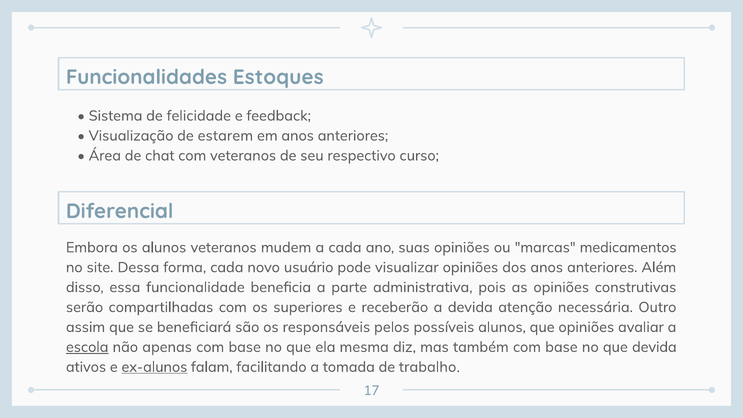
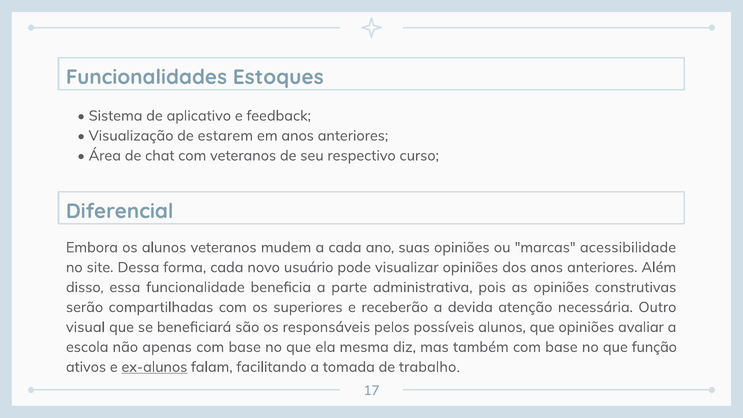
felicidade: felicidade -> aplicativo
medicamentos: medicamentos -> acessibilidade
assim: assim -> visual
escola underline: present -> none
que devida: devida -> função
